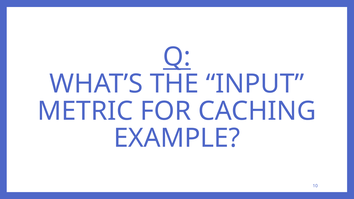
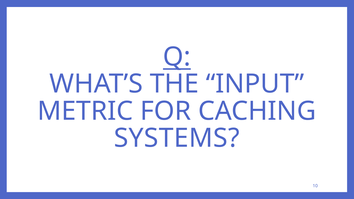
EXAMPLE: EXAMPLE -> SYSTEMS
